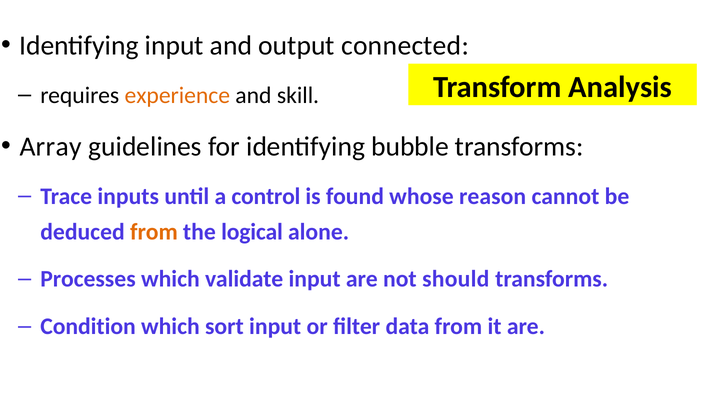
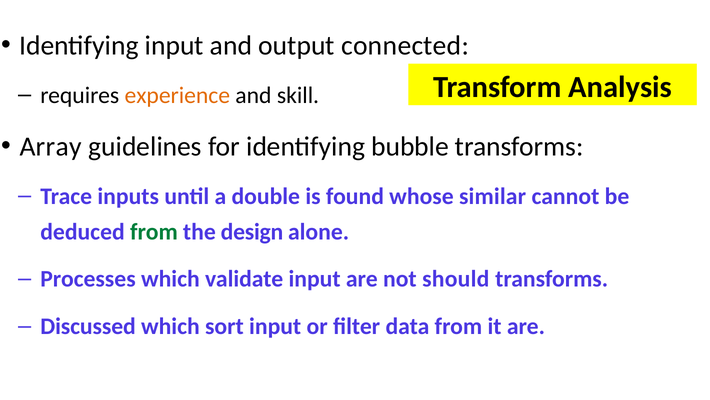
control: control -> double
reason: reason -> similar
from at (154, 231) colour: orange -> green
logical: logical -> design
Condition: Condition -> Discussed
